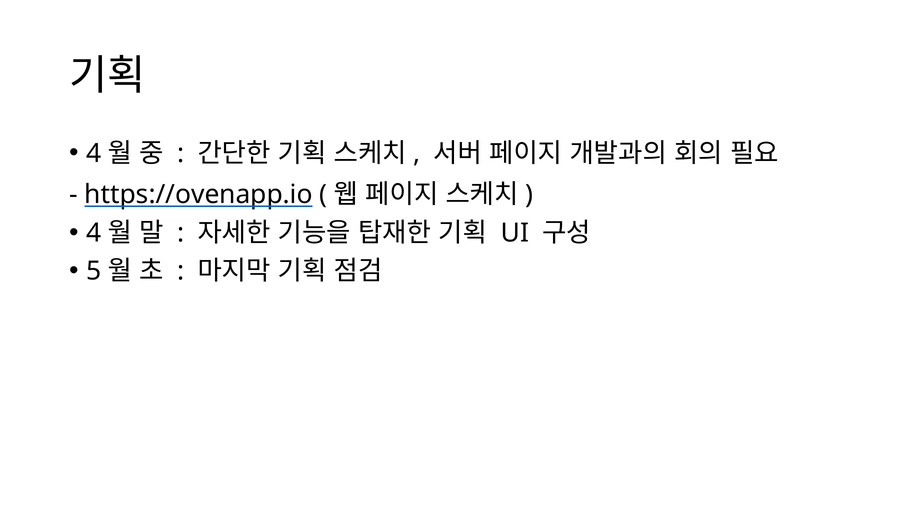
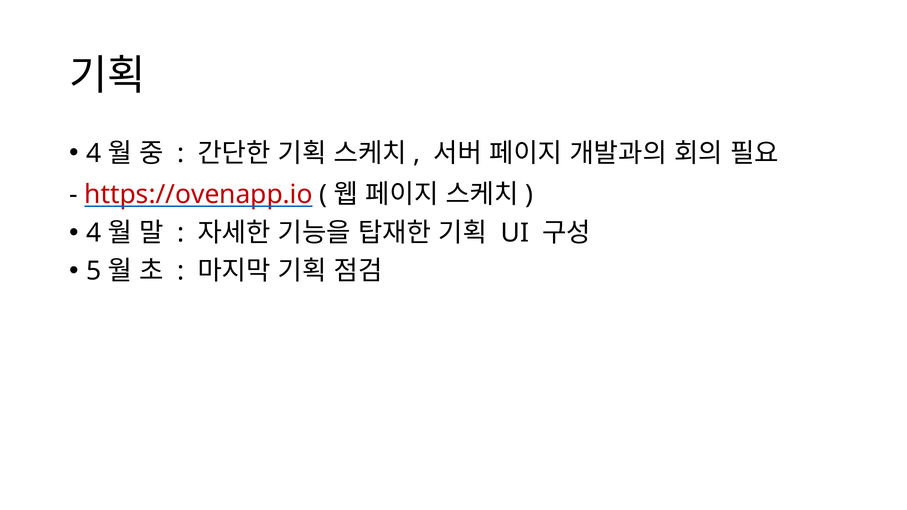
https://ovenapp.io colour: black -> red
